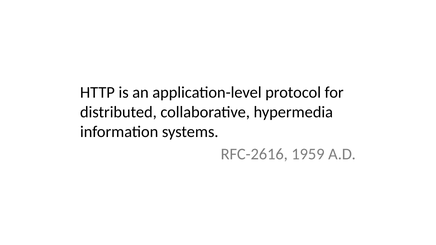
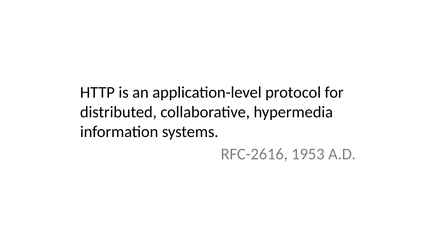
1959: 1959 -> 1953
